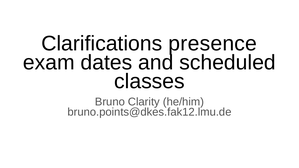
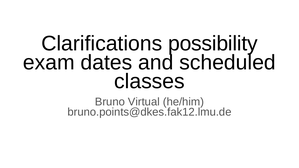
presence: presence -> possibility
Clarity: Clarity -> Virtual
